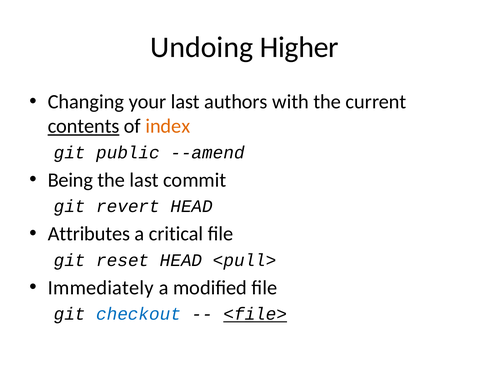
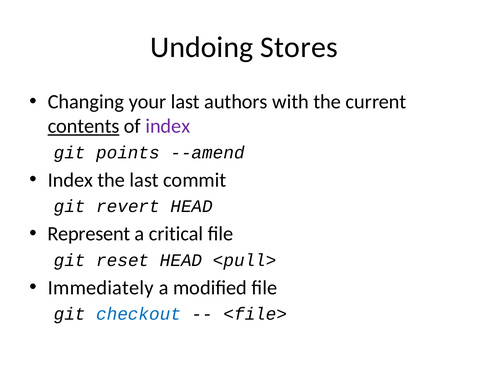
Higher: Higher -> Stores
index at (168, 126) colour: orange -> purple
public: public -> points
Being at (70, 180): Being -> Index
Attributes: Attributes -> Represent
<file> underline: present -> none
